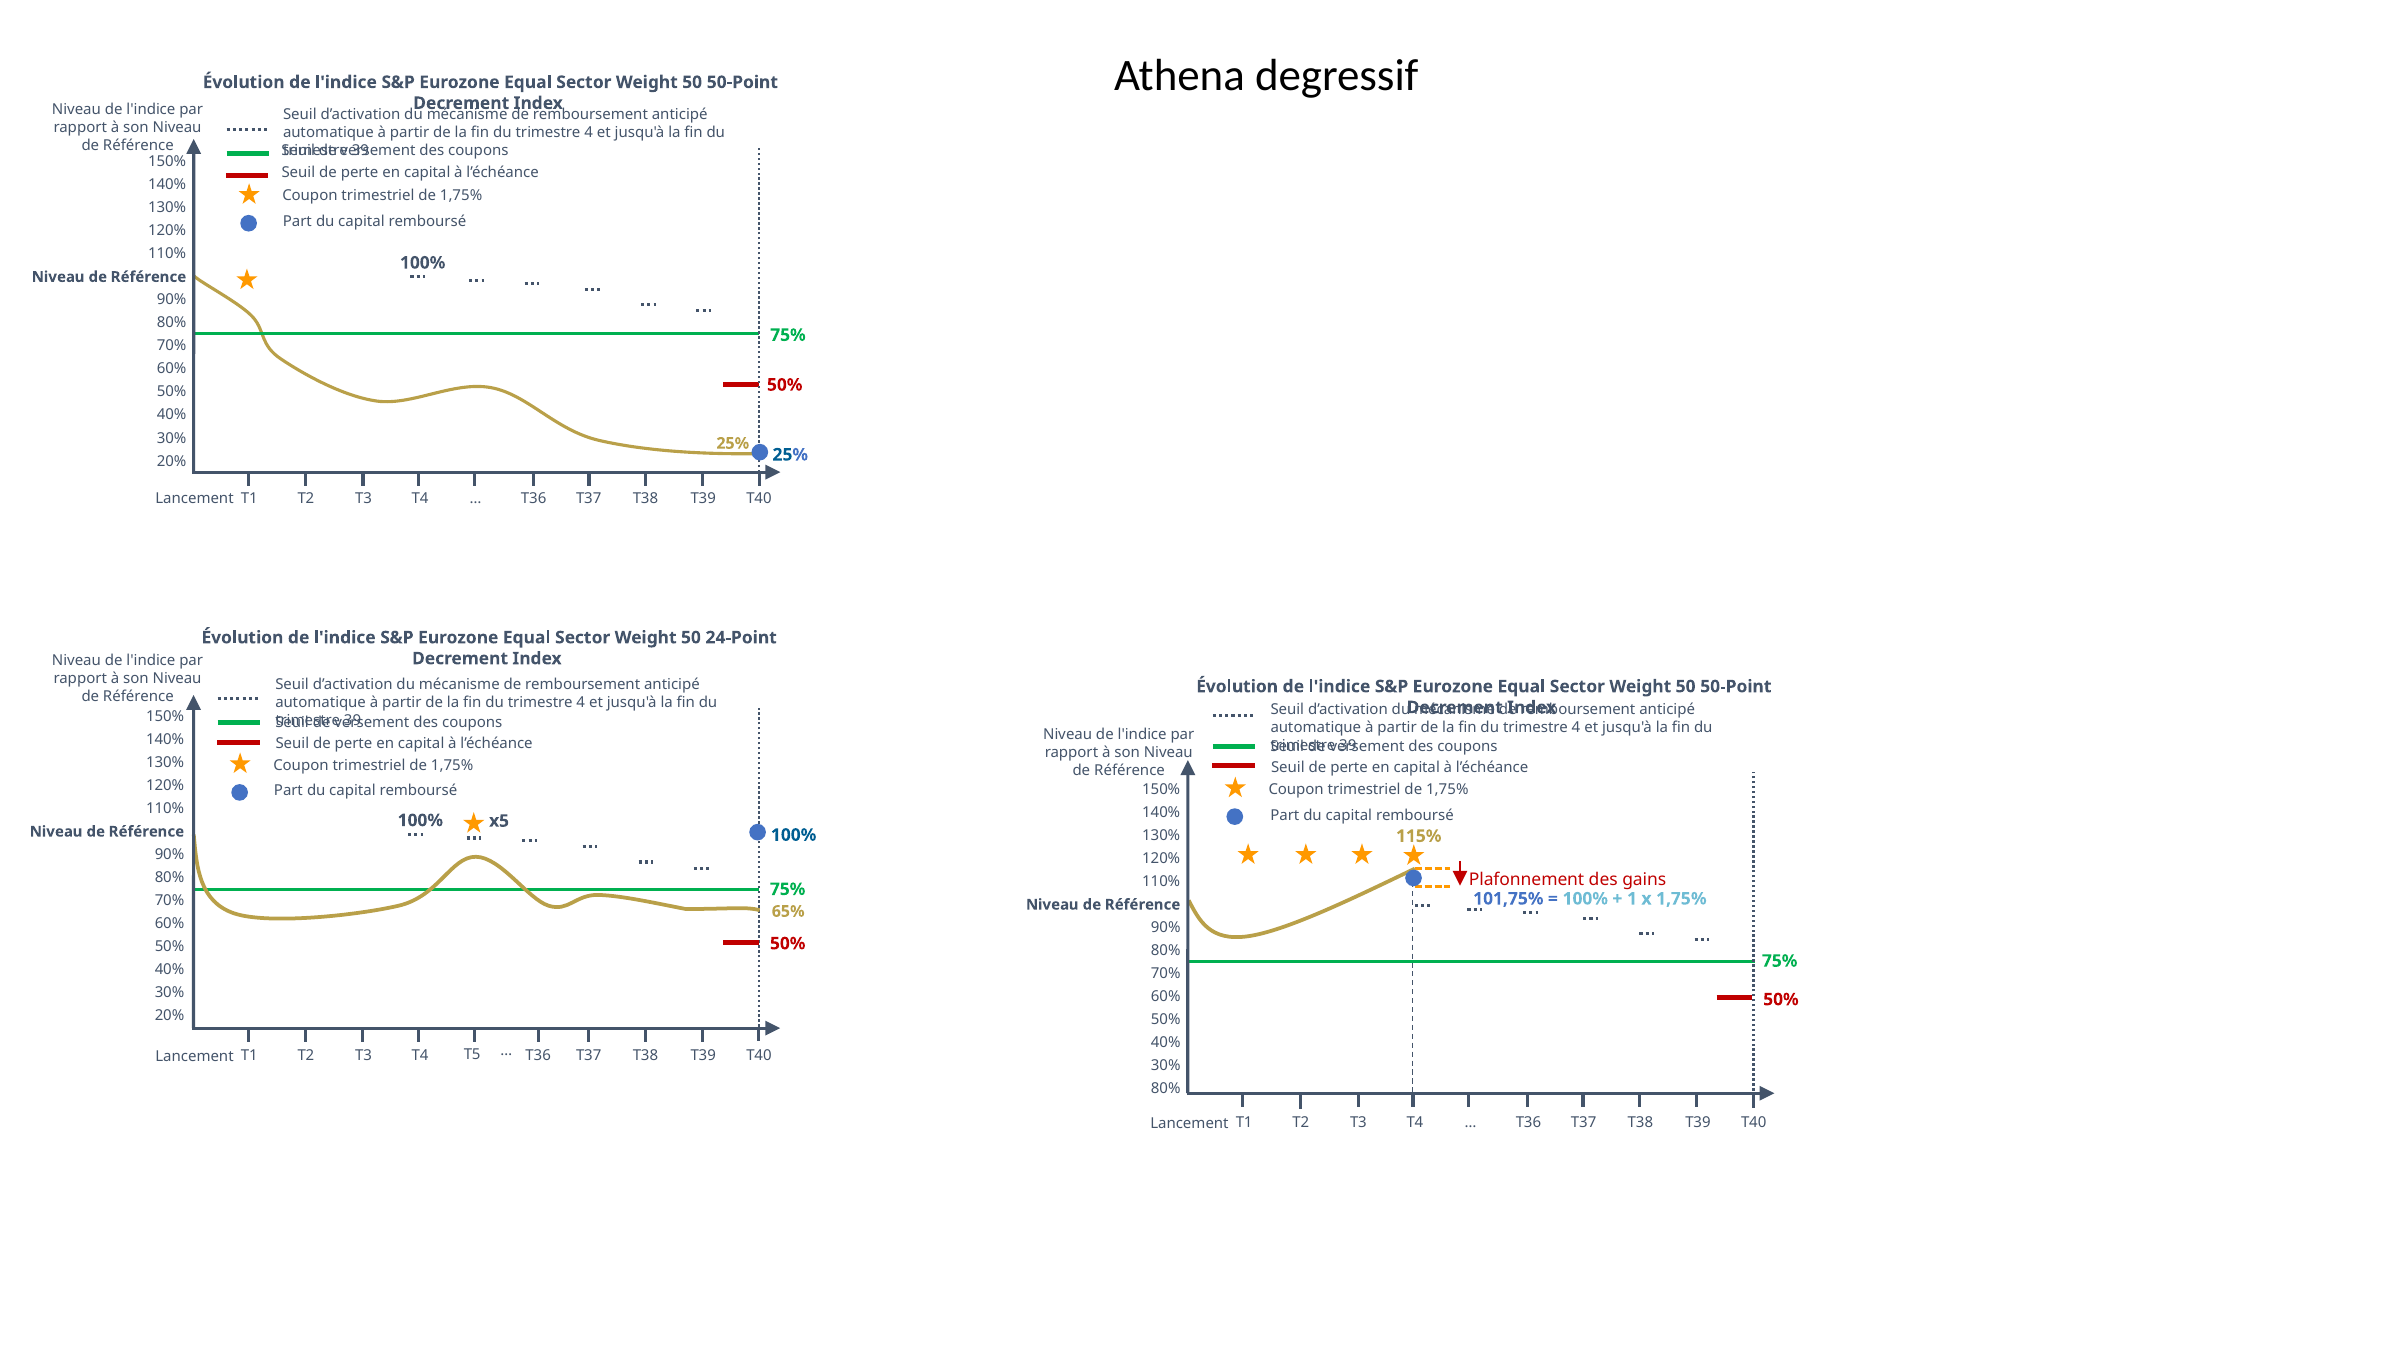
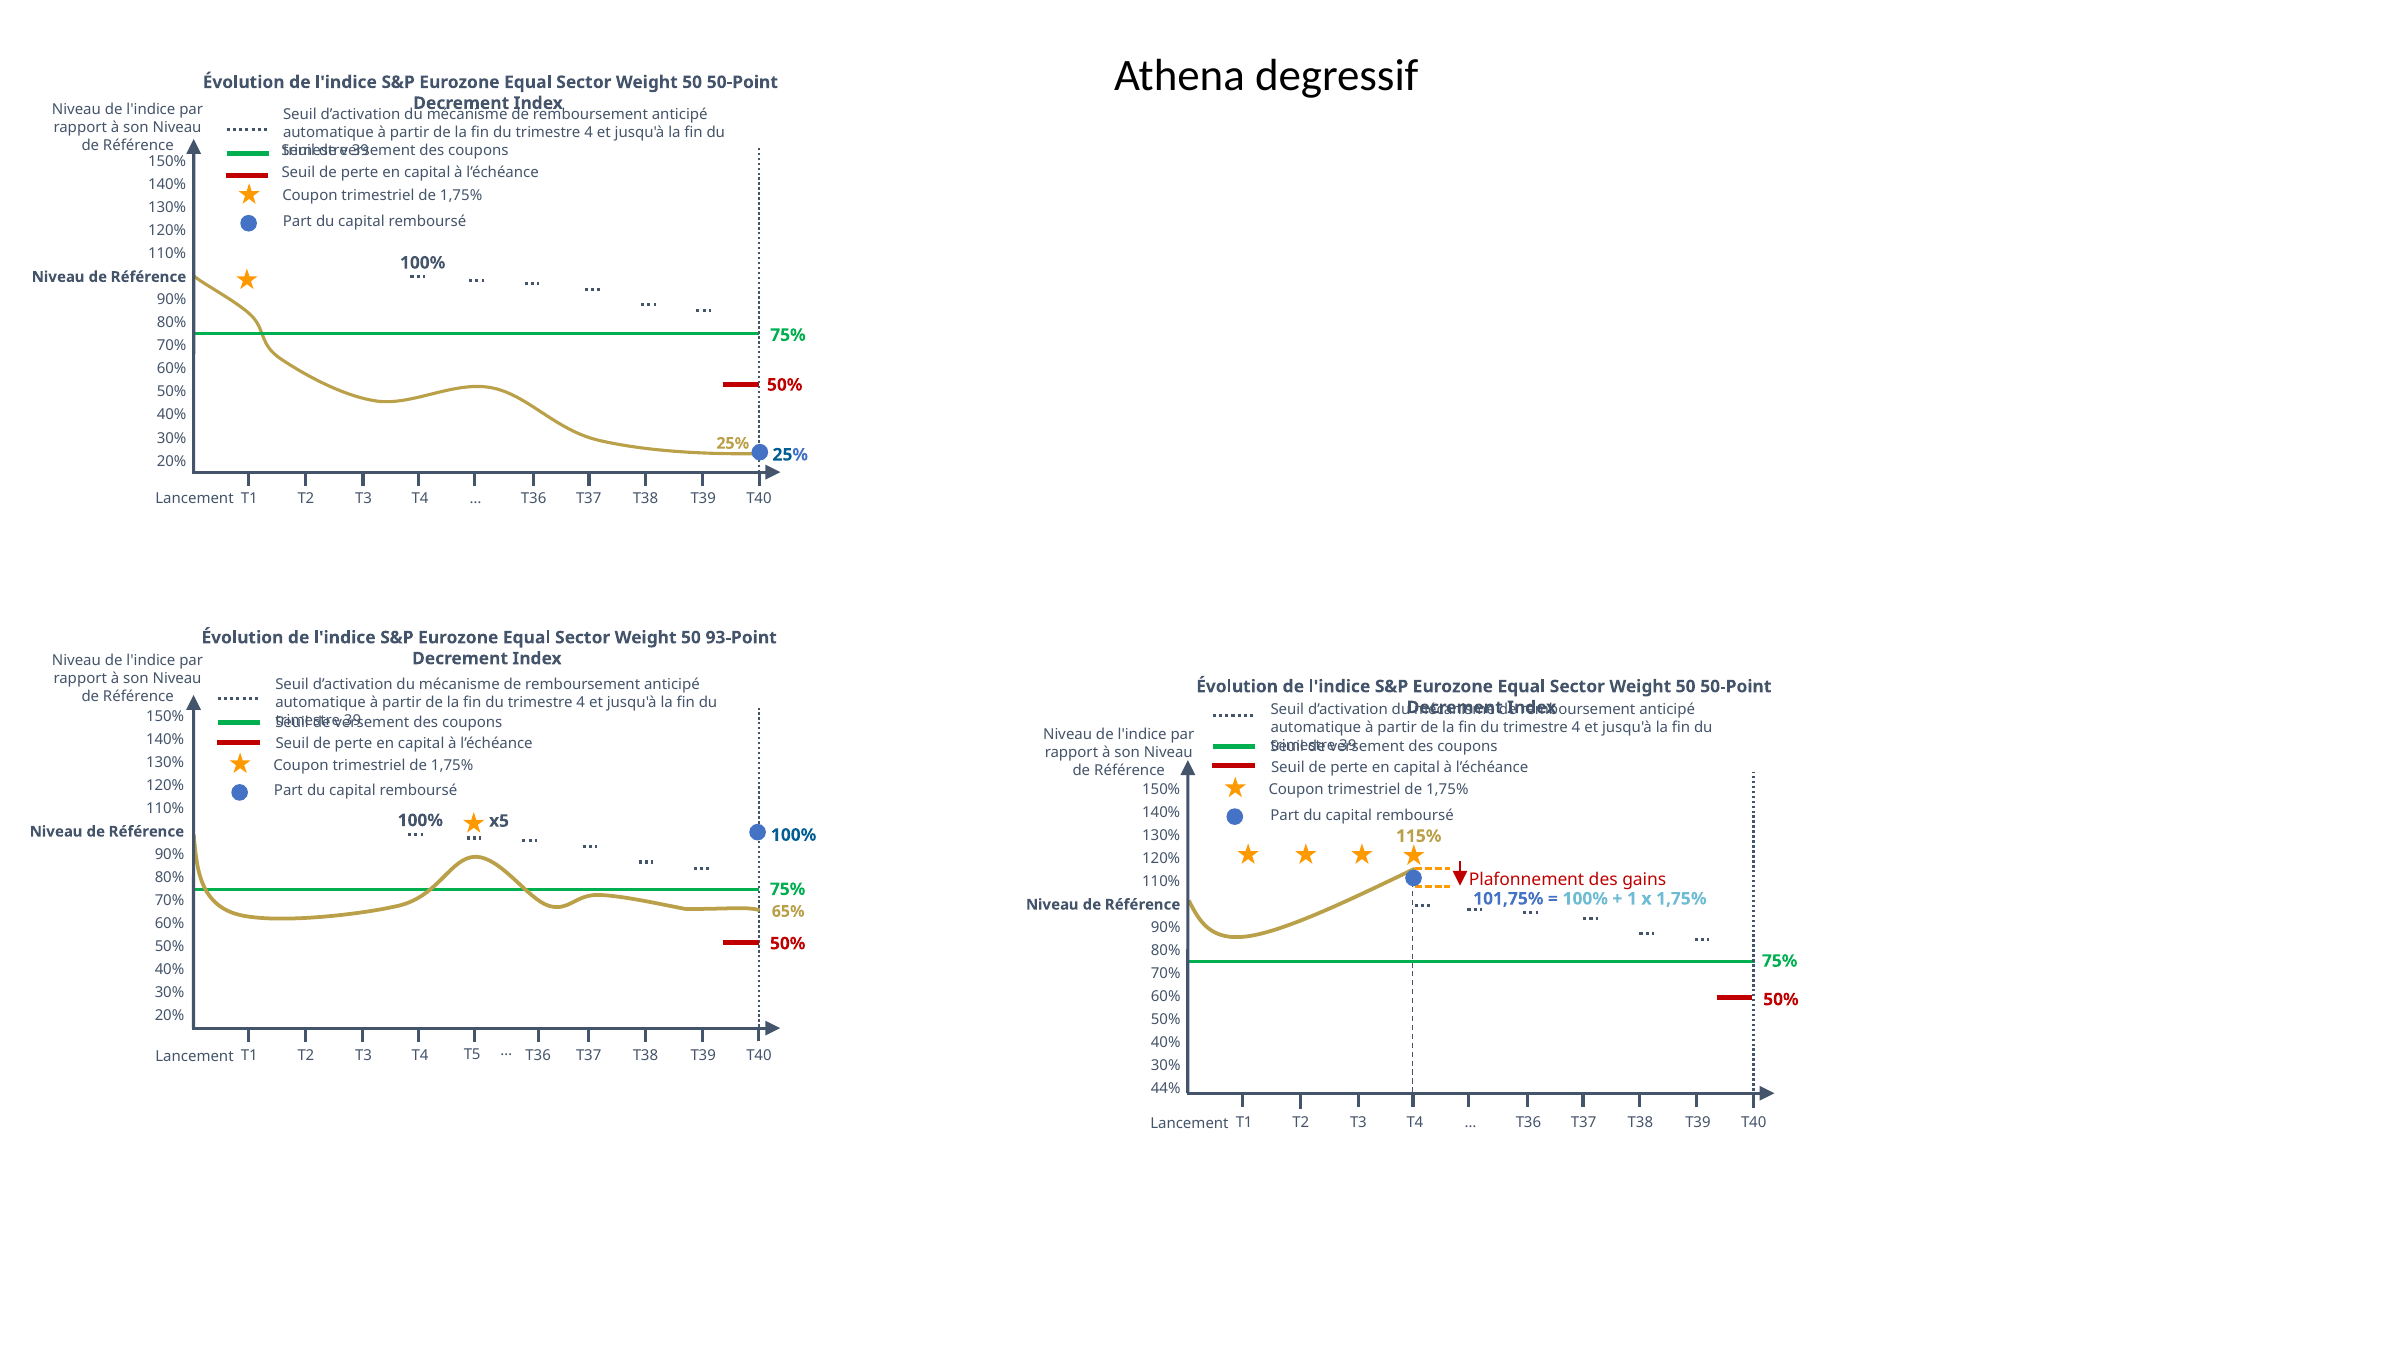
24-Point: 24-Point -> 93-Point
80% at (1166, 1089): 80% -> 44%
